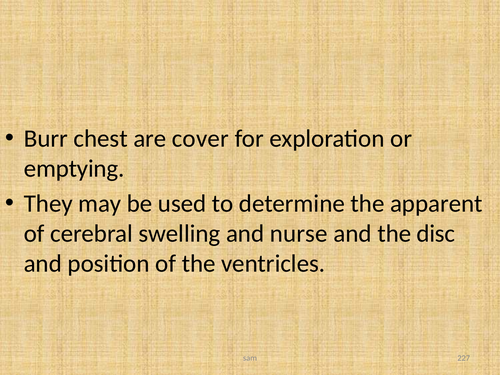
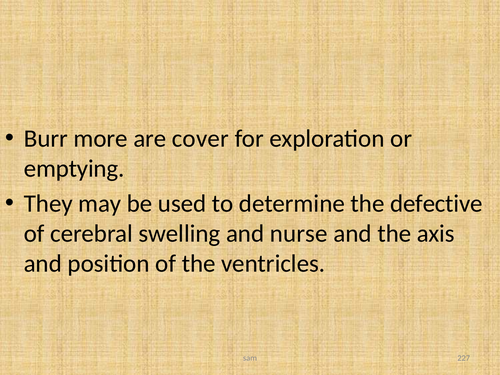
chest: chest -> more
apparent: apparent -> defective
disc: disc -> axis
